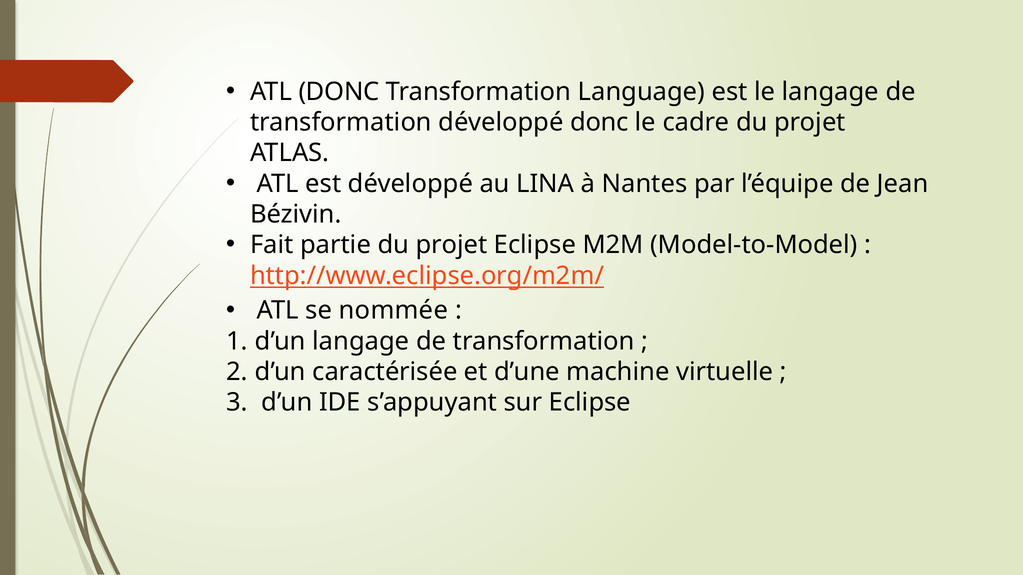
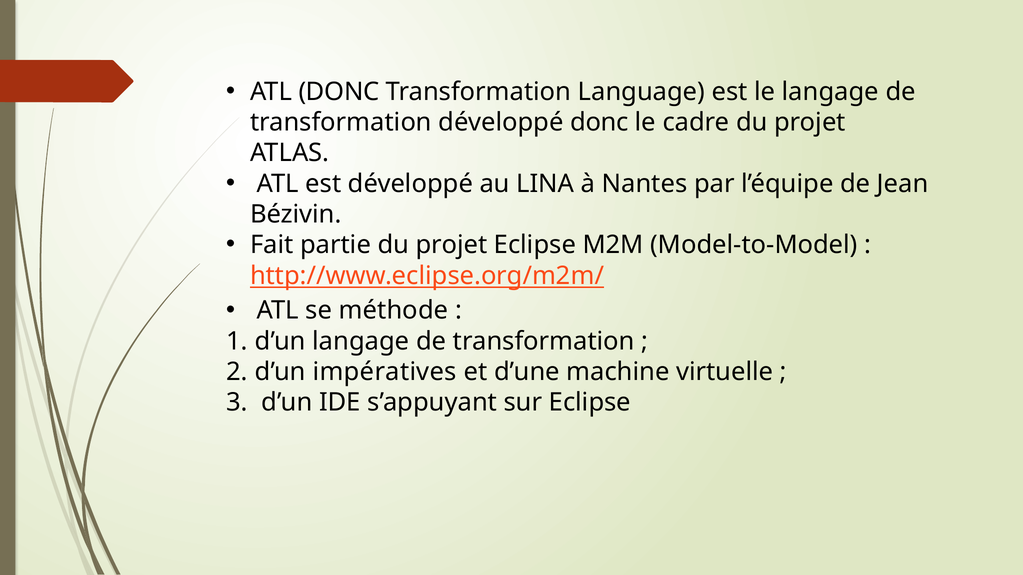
nommée: nommée -> méthode
caractérisée: caractérisée -> impératives
